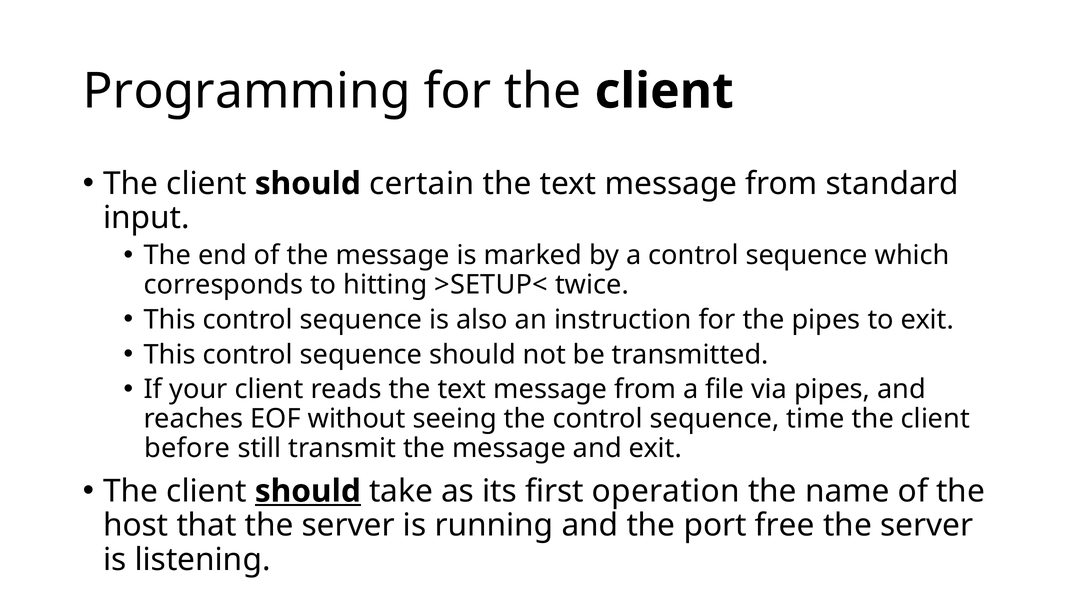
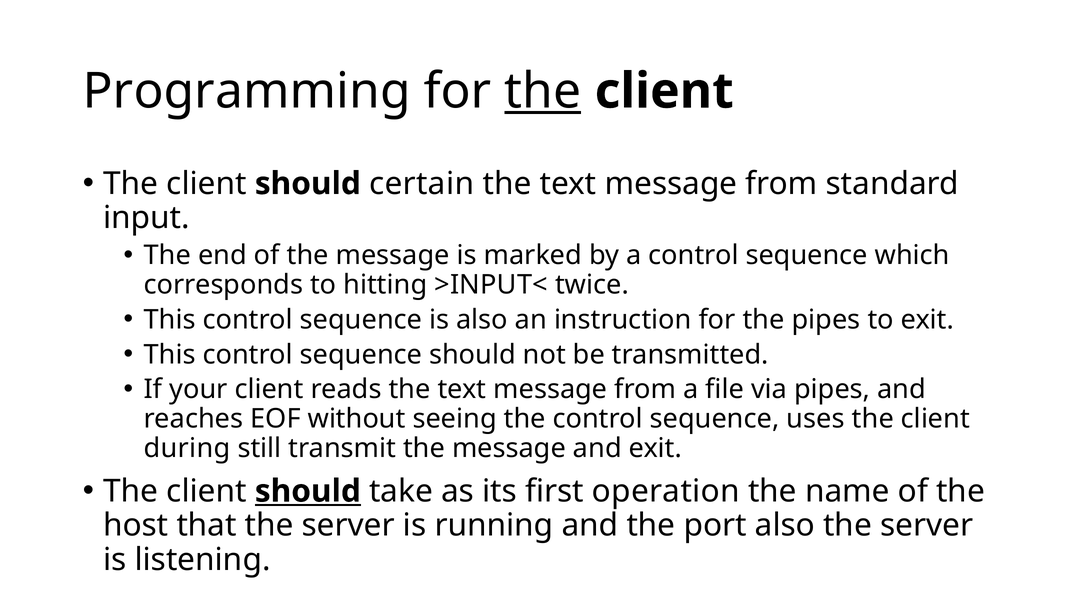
the at (543, 91) underline: none -> present
>SETUP<: >SETUP< -> >INPUT<
time: time -> uses
before: before -> during
port free: free -> also
